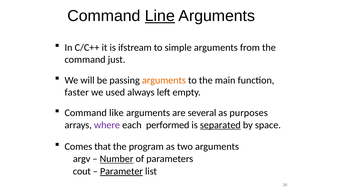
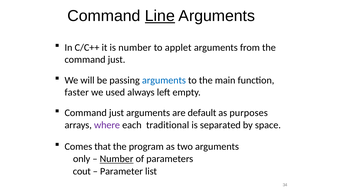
is ifstream: ifstream -> number
simple: simple -> applet
arguments at (164, 80) colour: orange -> blue
like at (116, 113): like -> just
several: several -> default
performed: performed -> traditional
separated underline: present -> none
argv: argv -> only
Parameter underline: present -> none
